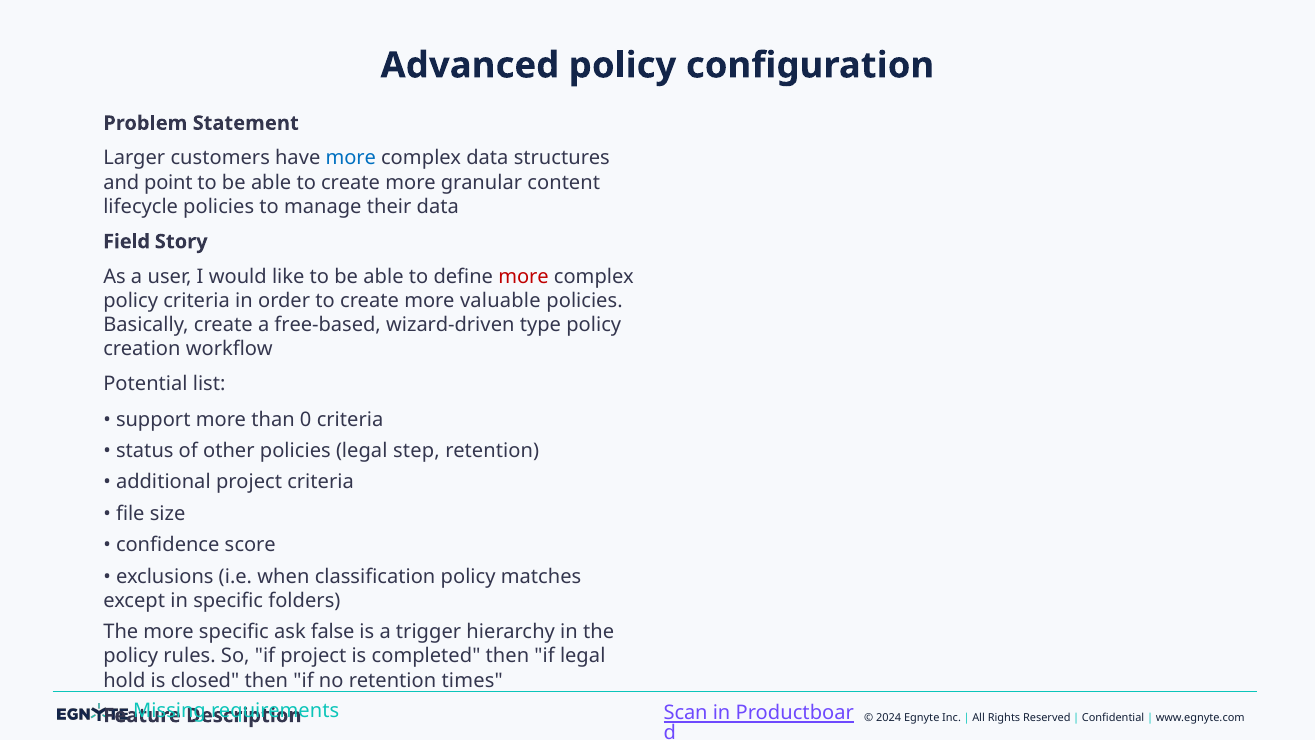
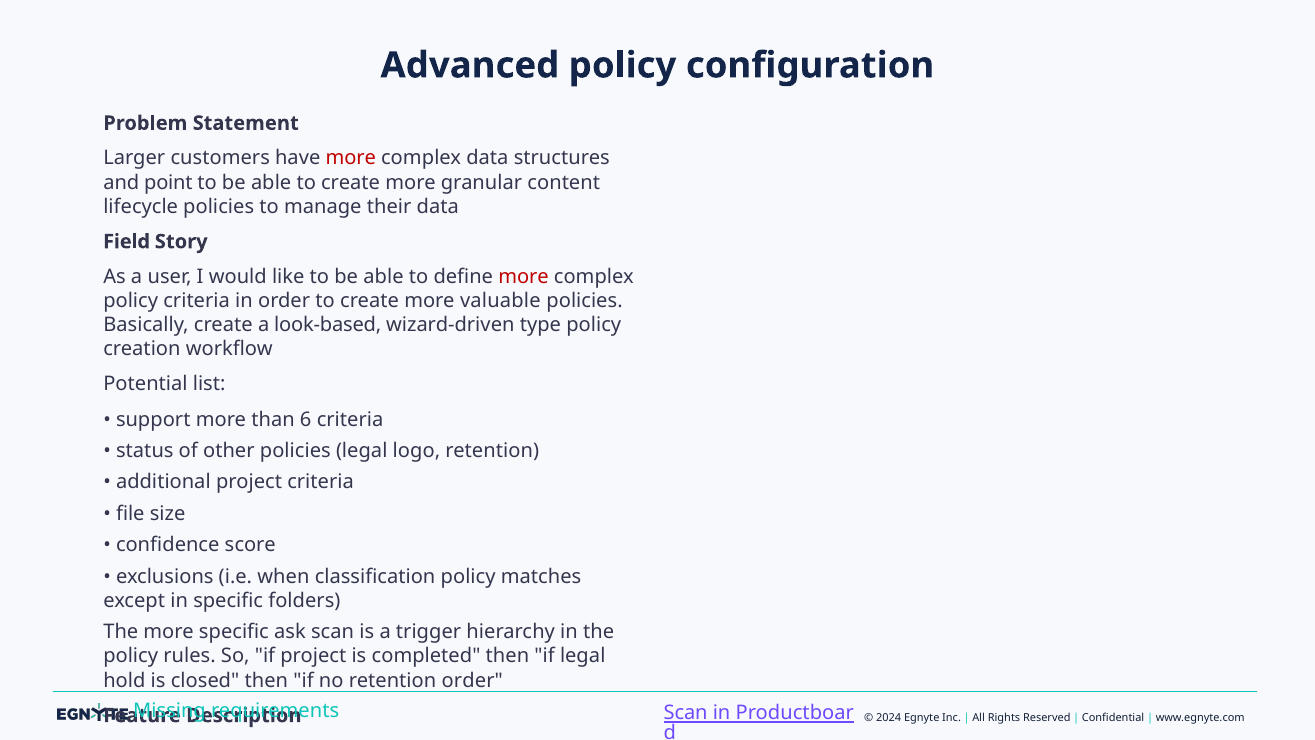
more at (351, 158) colour: blue -> red
free-based: free-based -> look-based
0: 0 -> 6
step: step -> logo
ask false: false -> scan
retention times: times -> order
